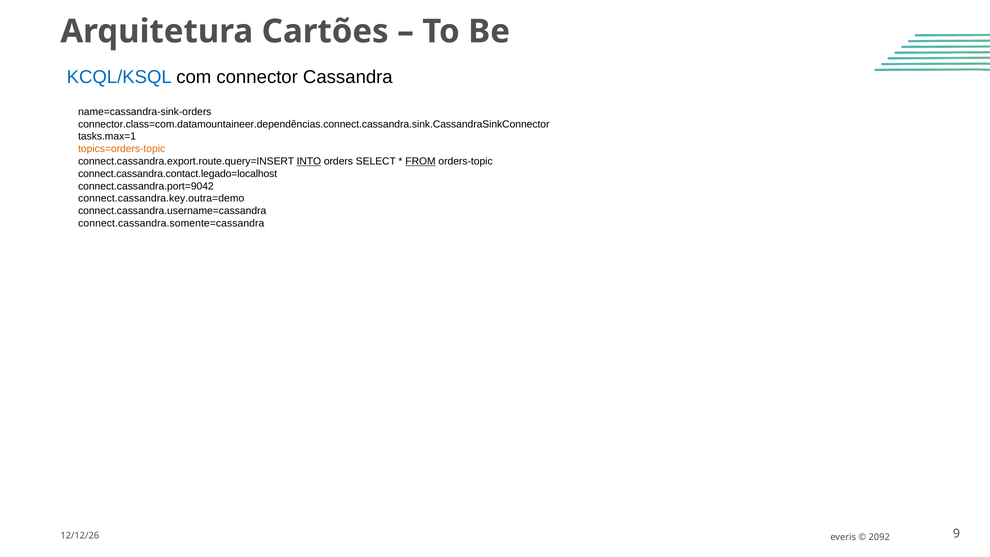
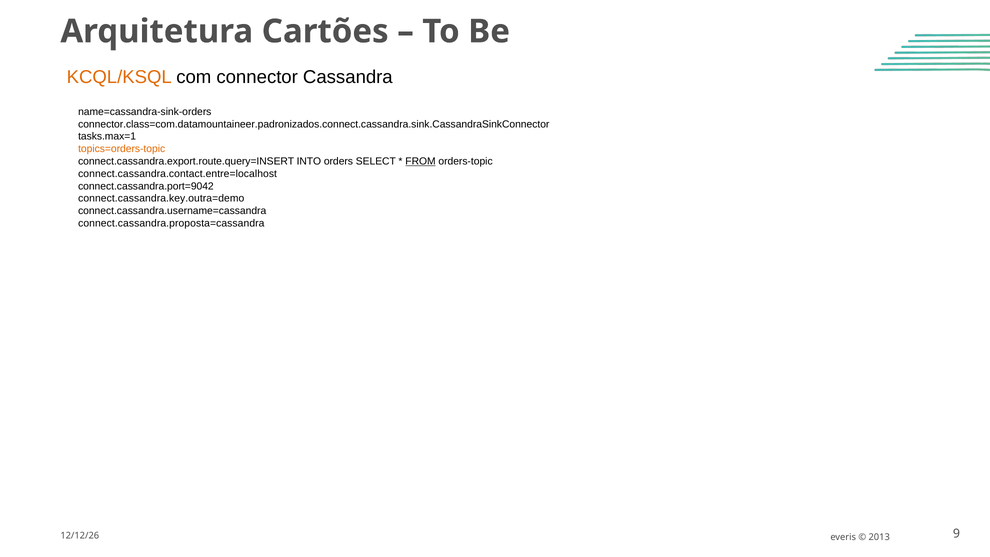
KCQL/KSQL colour: blue -> orange
connector.class=com.datamountaineer.dependências.connect.cassandra.sink.CassandraSinkConnector: connector.class=com.datamountaineer.dependências.connect.cassandra.sink.CassandraSinkConnector -> connector.class=com.datamountaineer.padronizados.connect.cassandra.sink.CassandraSinkConnector
INTO underline: present -> none
connect.cassandra.contact.legado=localhost: connect.cassandra.contact.legado=localhost -> connect.cassandra.contact.entre=localhost
connect.cassandra.somente=cassandra: connect.cassandra.somente=cassandra -> connect.cassandra.proposta=cassandra
2092: 2092 -> 2013
